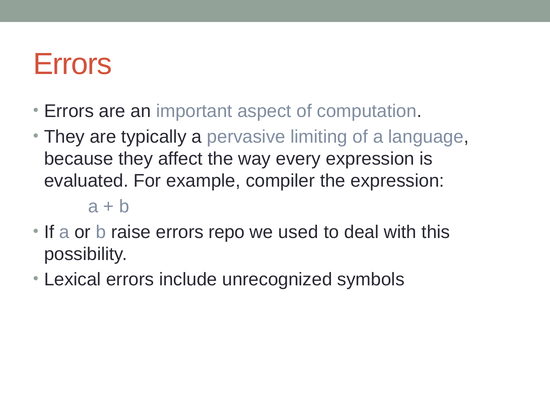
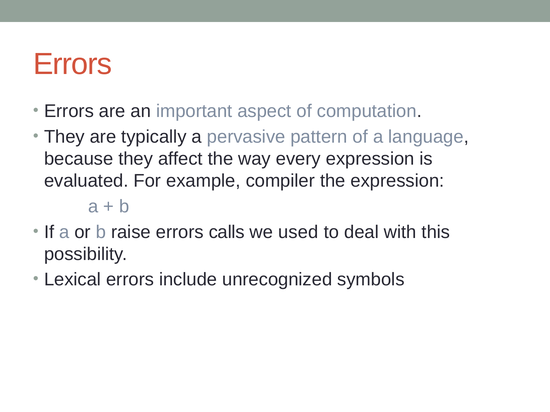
limiting: limiting -> pattern
repo: repo -> calls
